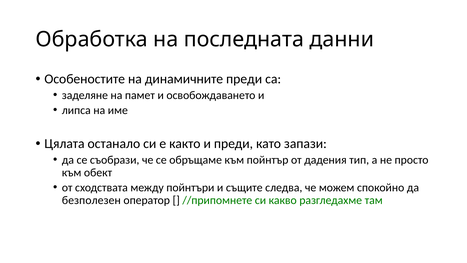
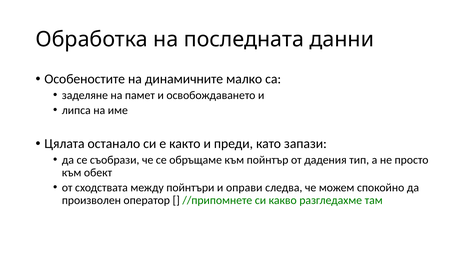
динамичните преди: преди -> малко
същите: същите -> оправи
безполезен: безполезен -> произволен
